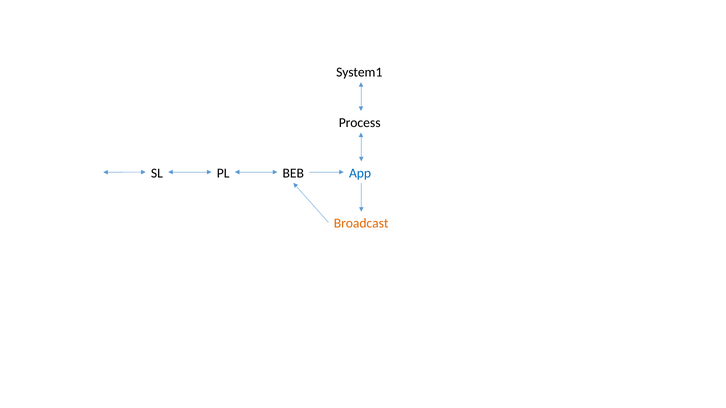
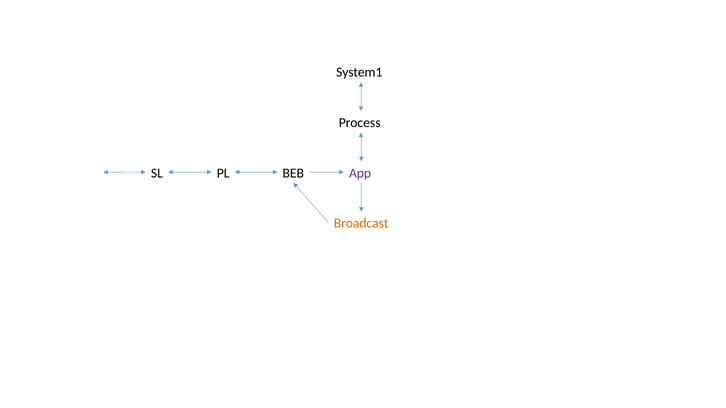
App colour: blue -> purple
